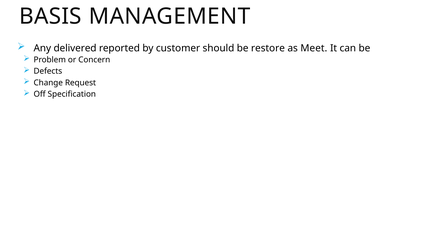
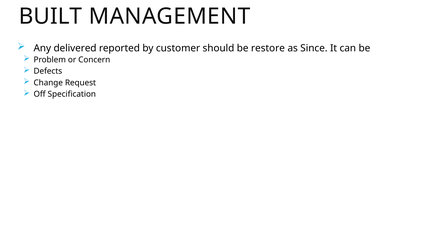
BASIS: BASIS -> BUILT
Meet: Meet -> Since
